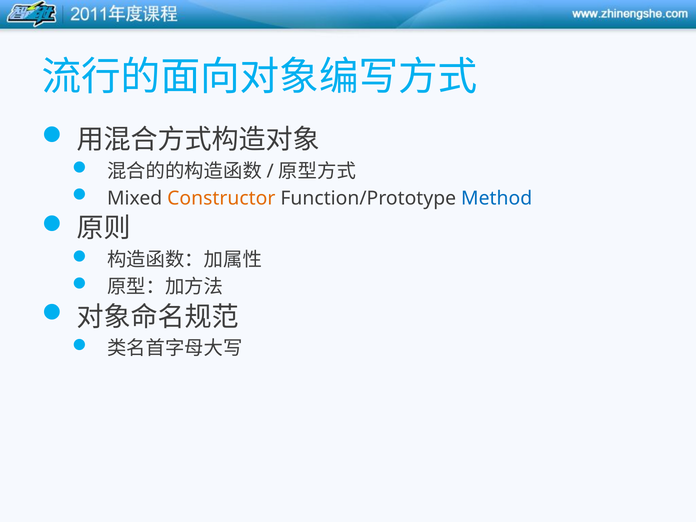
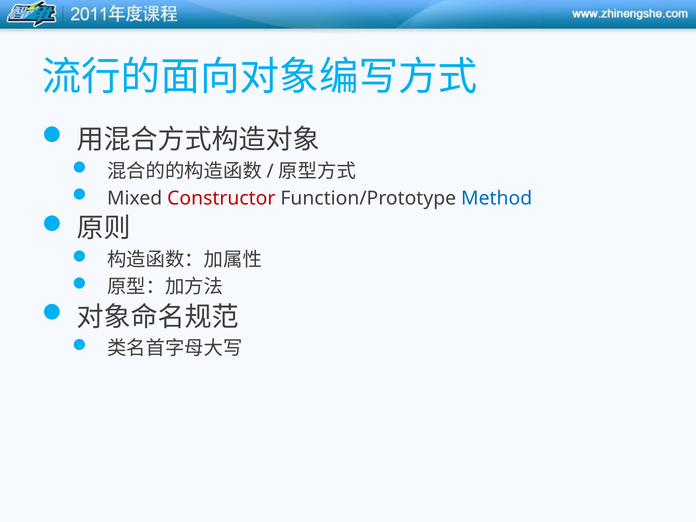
Constructor colour: orange -> red
